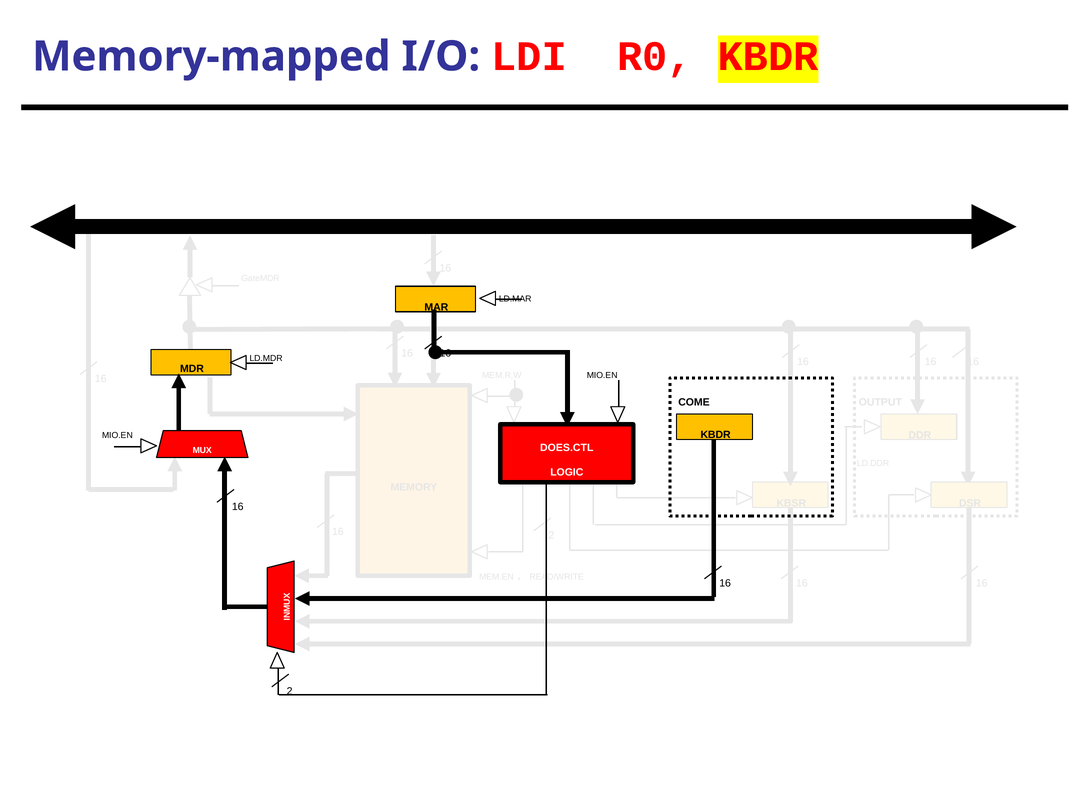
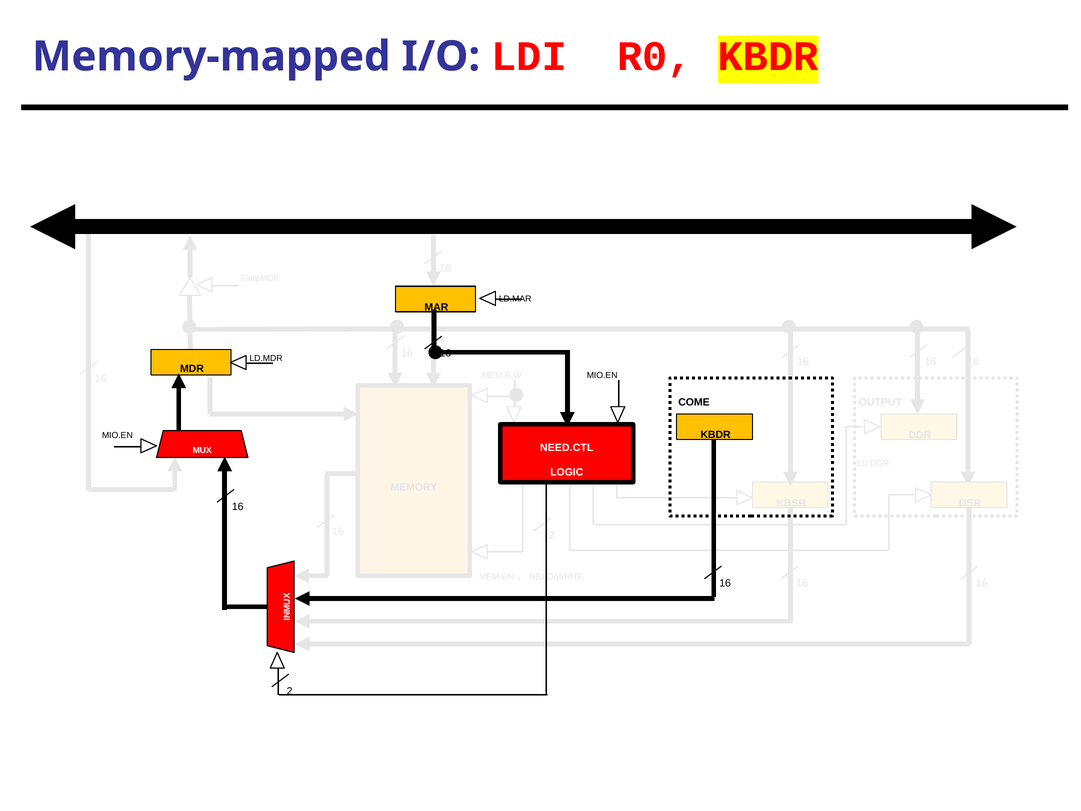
DOES.CTL: DOES.CTL -> NEED.CTL
